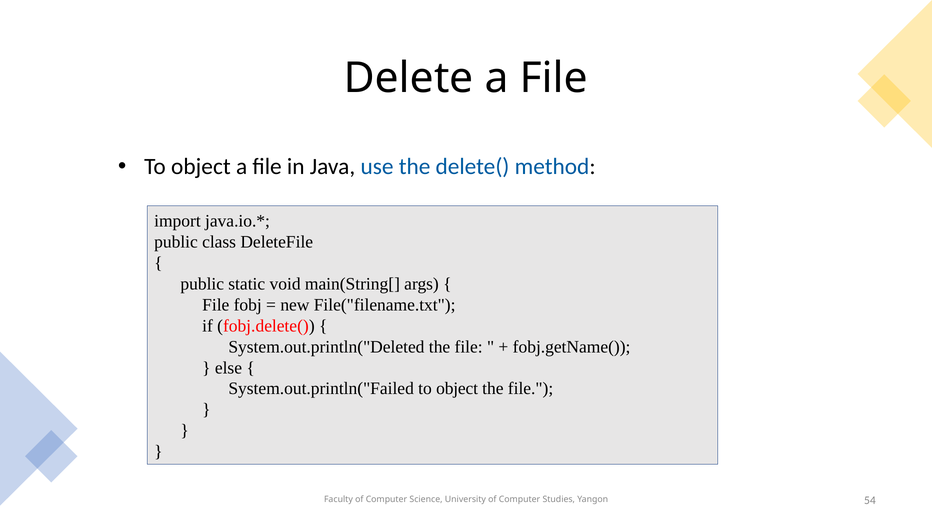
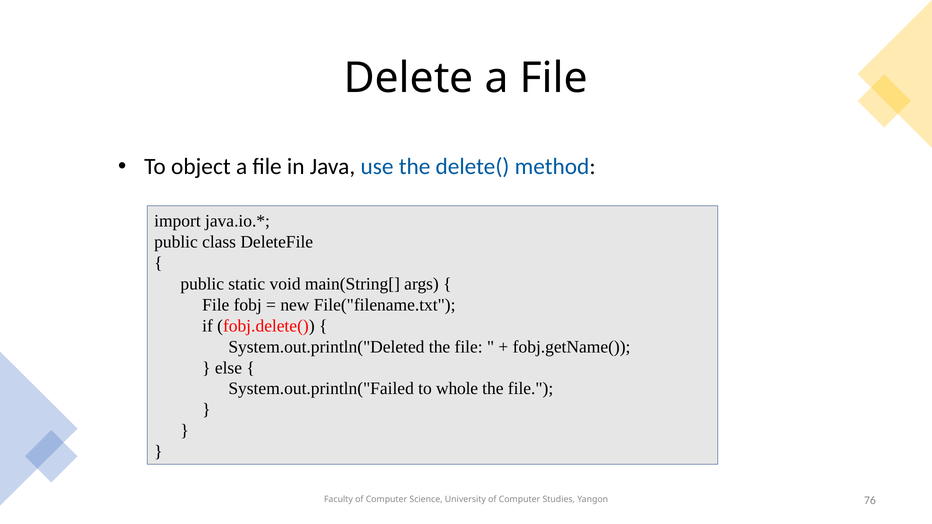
System.out.println("Failed to object: object -> whole
54: 54 -> 76
